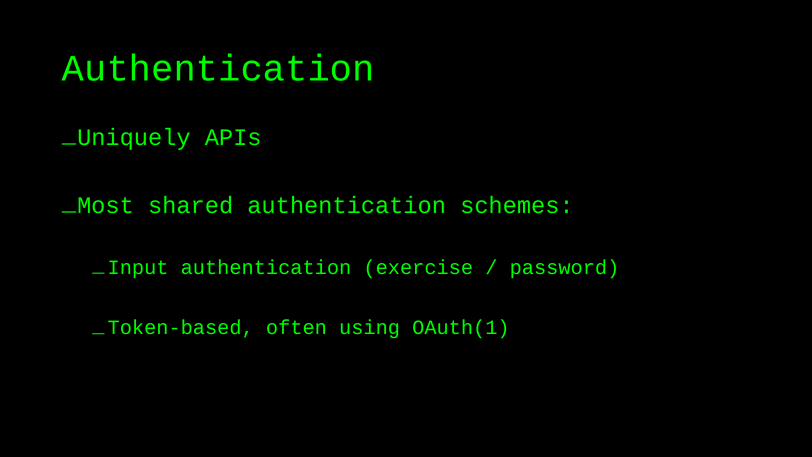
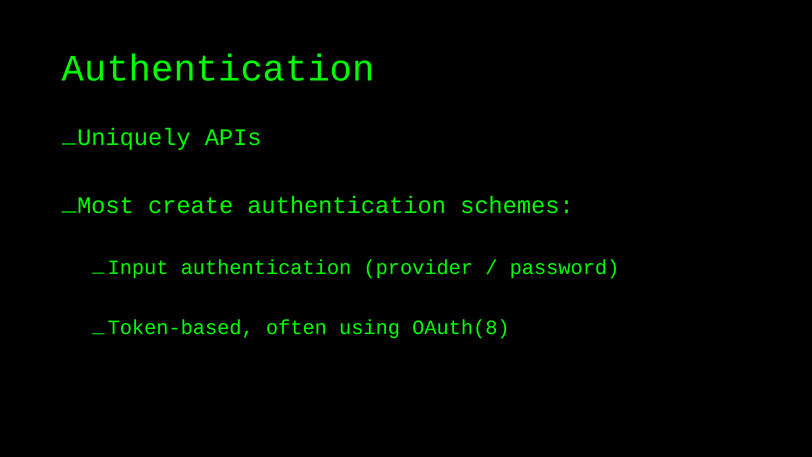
shared: shared -> create
exercise: exercise -> provider
OAuth(1: OAuth(1 -> OAuth(8
